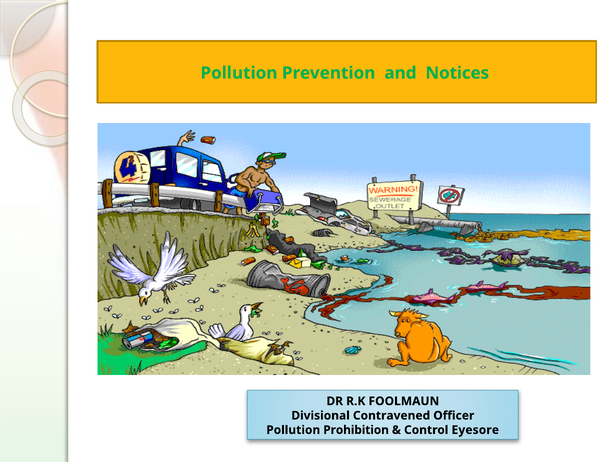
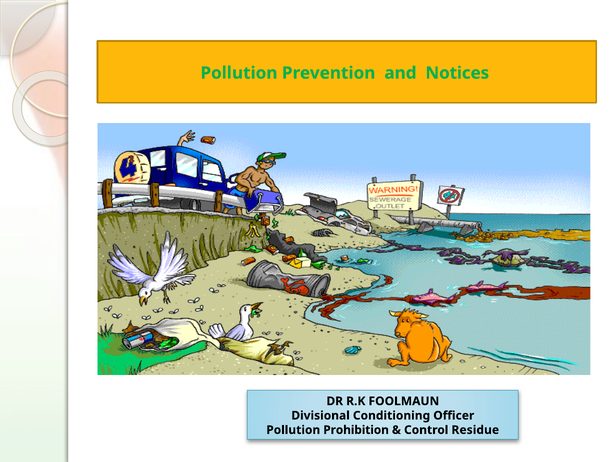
Contravened: Contravened -> Conditioning
Eyesore: Eyesore -> Residue
